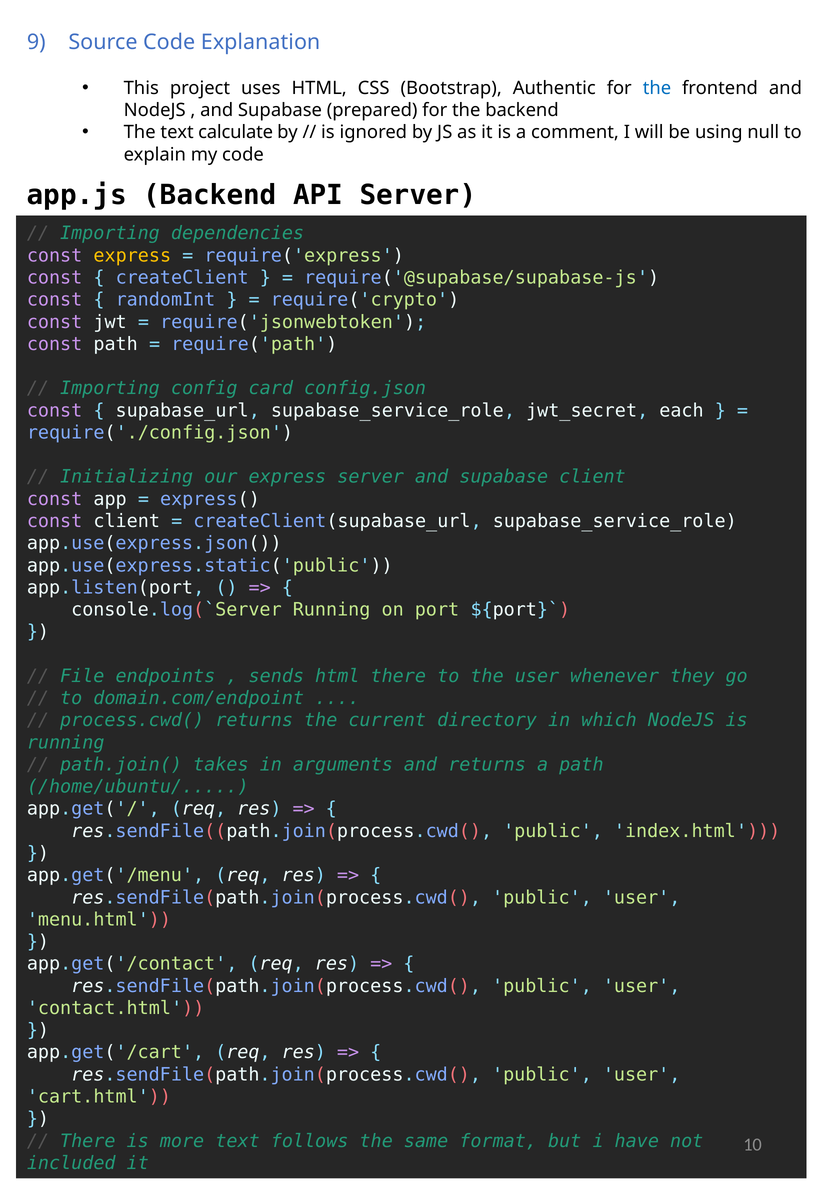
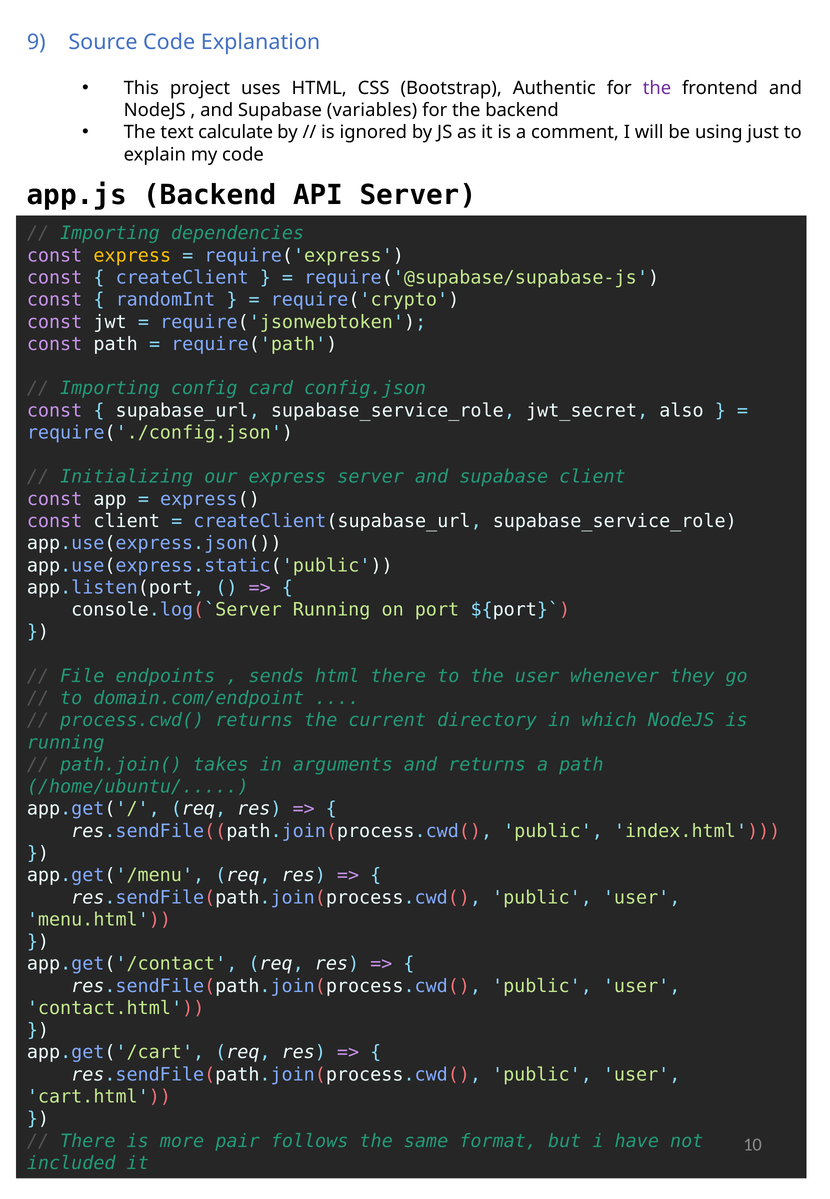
the at (657, 88) colour: blue -> purple
prepared: prepared -> variables
null: null -> just
each: each -> also
more text: text -> pair
